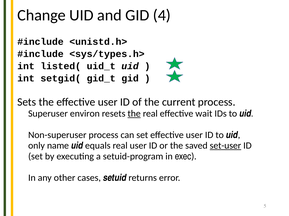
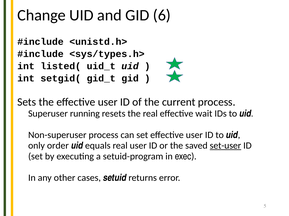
4: 4 -> 6
environ: environ -> running
the at (134, 114) underline: present -> none
name: name -> order
